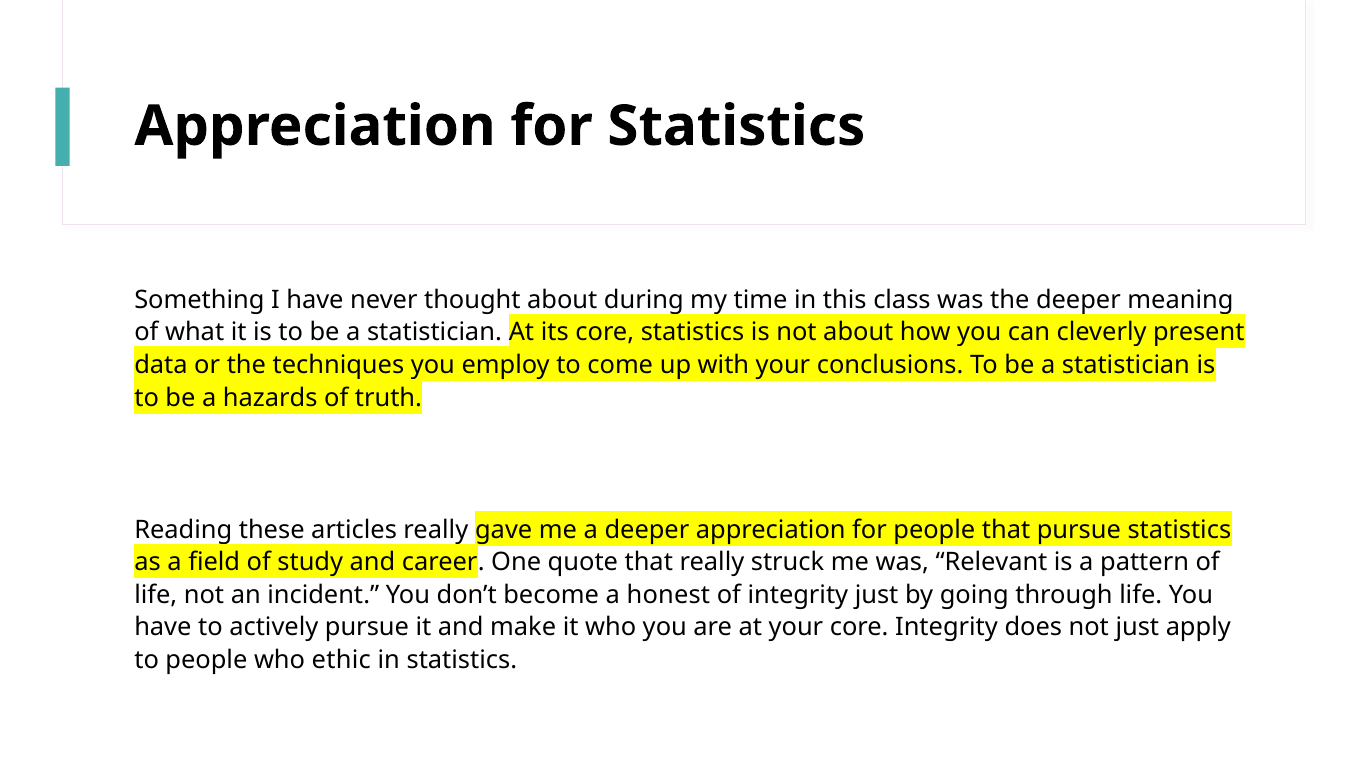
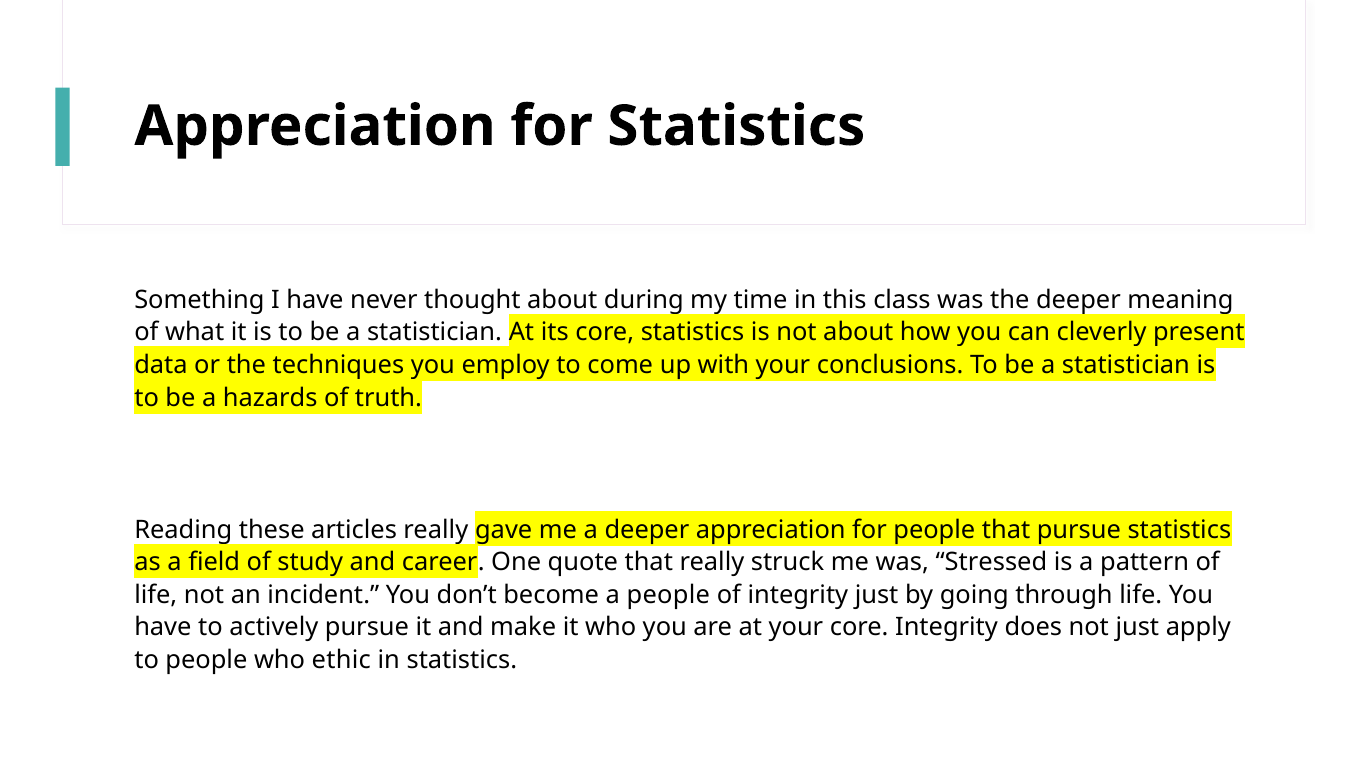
Relevant: Relevant -> Stressed
a honest: honest -> people
